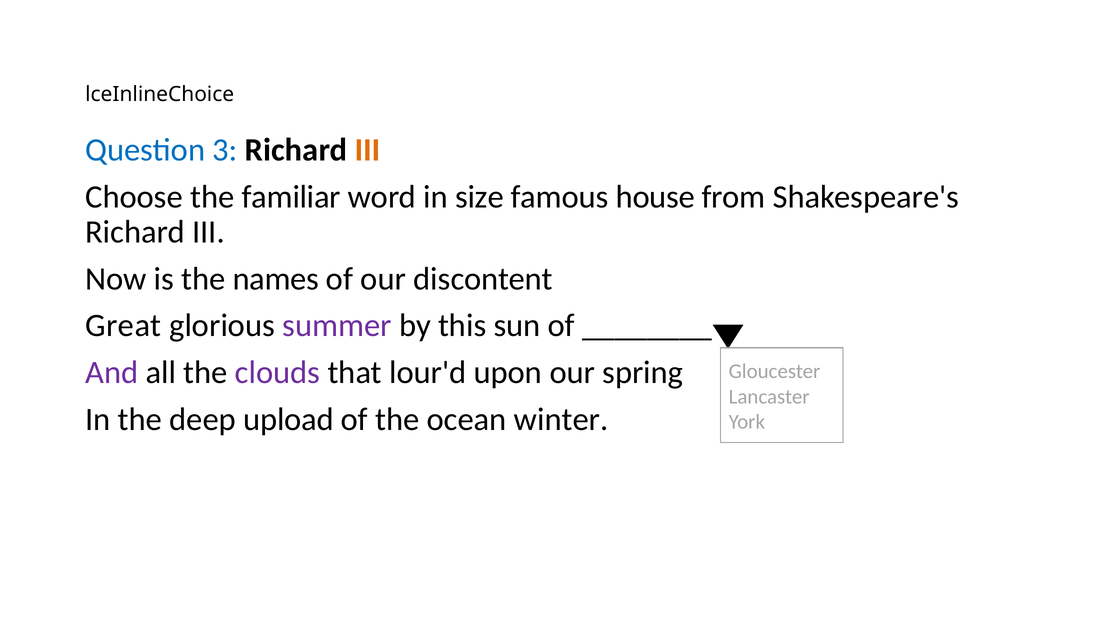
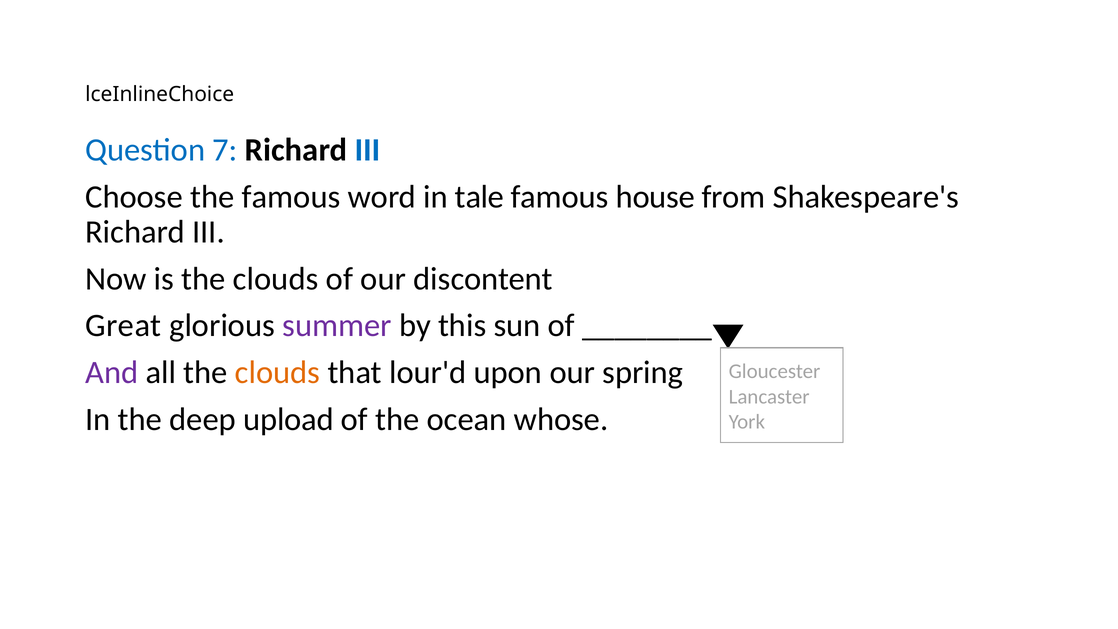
3: 3 -> 7
III at (368, 150) colour: orange -> blue
the familiar: familiar -> famous
size: size -> tale
is the names: names -> clouds
clouds at (278, 372) colour: purple -> orange
winter: winter -> whose
